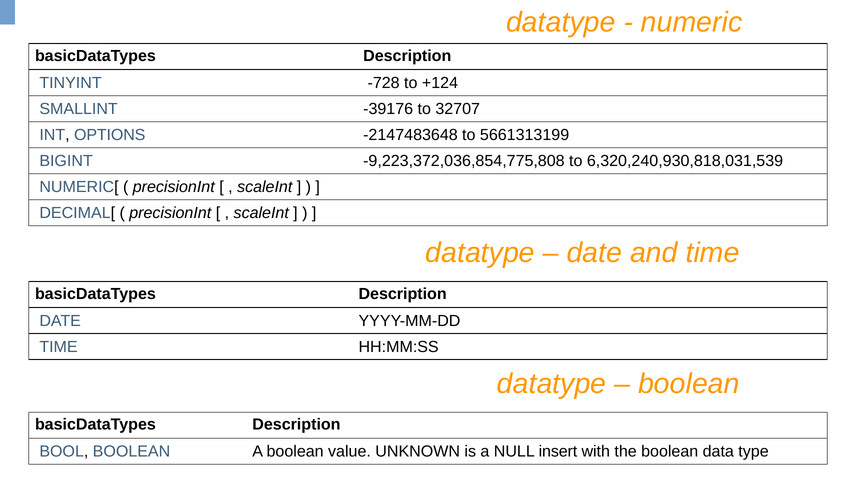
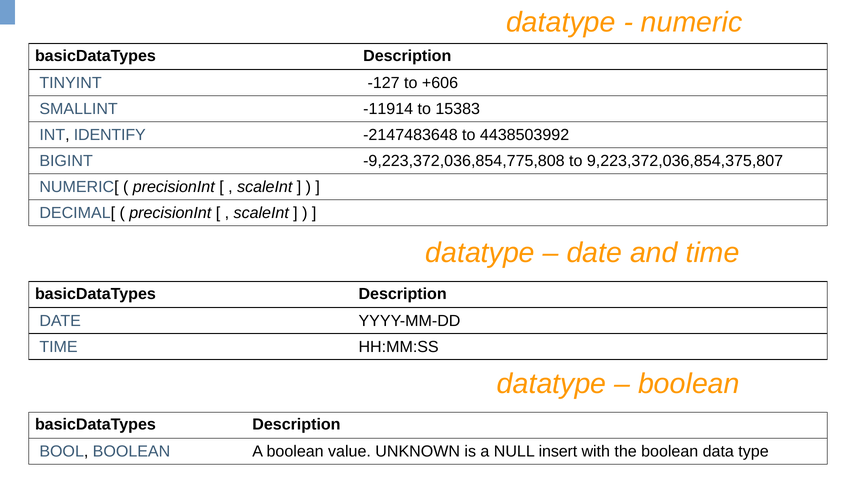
-728: -728 -> -127
+124: +124 -> +606
-39176: -39176 -> -11914
32707: 32707 -> 15383
OPTIONS: OPTIONS -> IDENTIFY
5661313199: 5661313199 -> 4438503992
6,320,240,930,818,031,539: 6,320,240,930,818,031,539 -> 9,223,372,036,854,375,807
